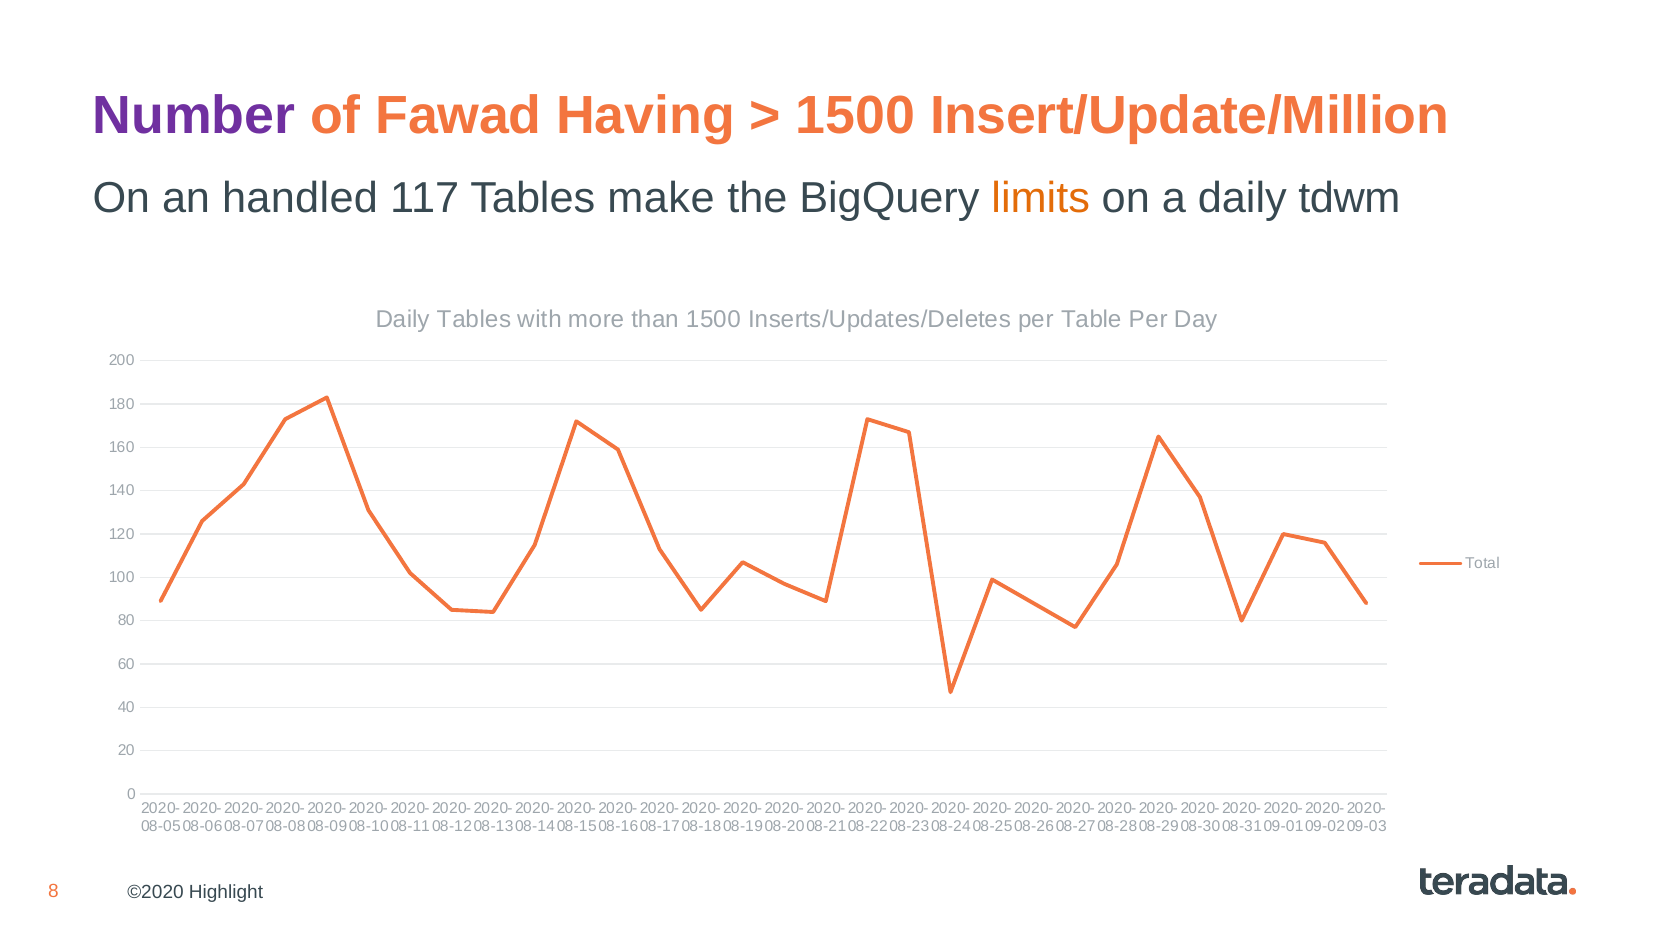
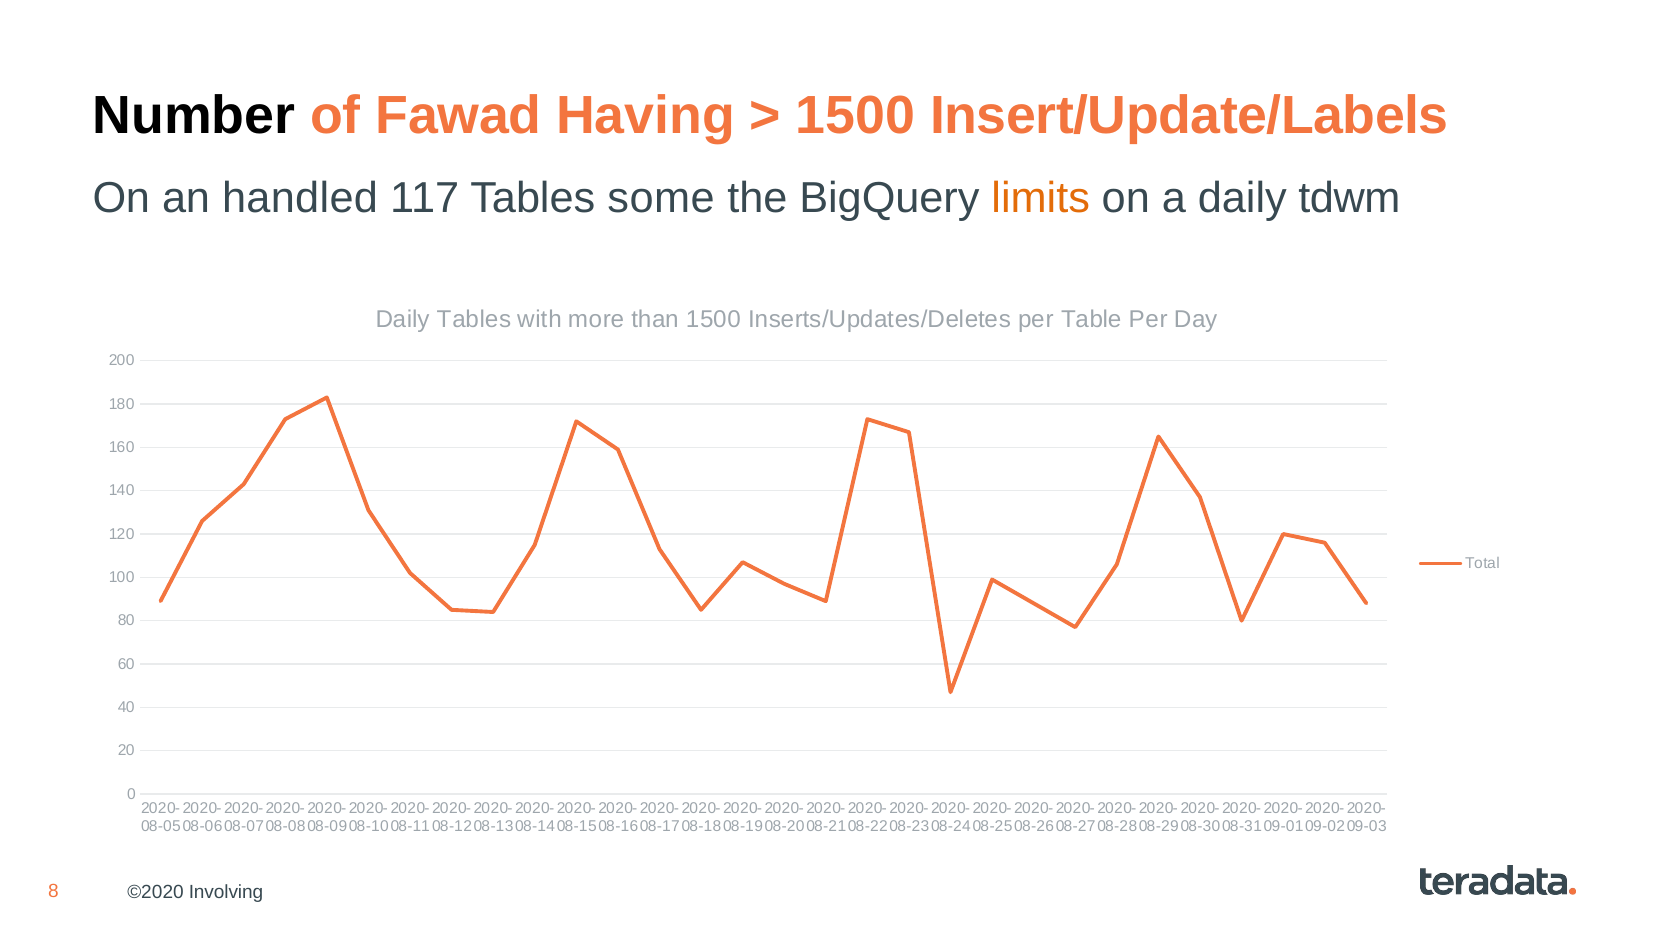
Number colour: purple -> black
Insert/Update/Million: Insert/Update/Million -> Insert/Update/Labels
make: make -> some
Highlight: Highlight -> Involving
